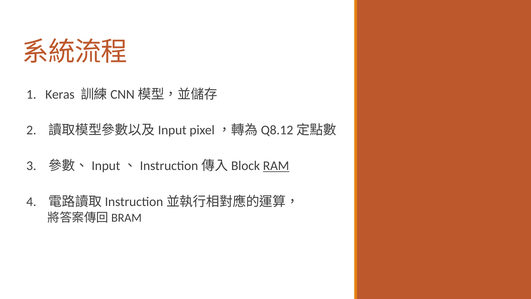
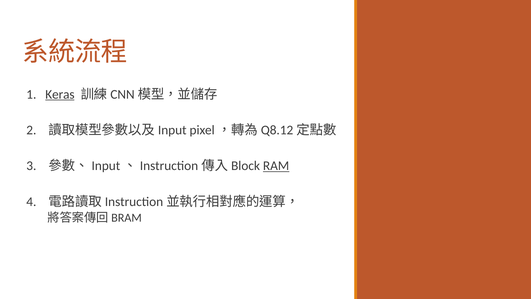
Keras underline: none -> present
